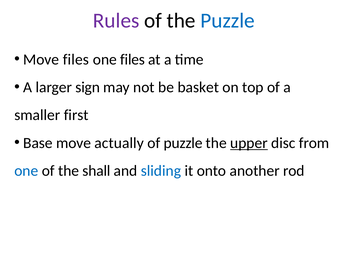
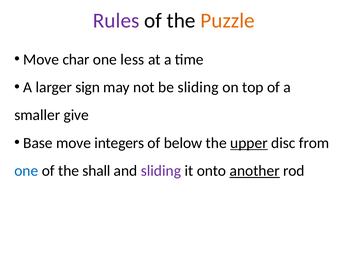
Puzzle at (228, 21) colour: blue -> orange
Move files: files -> char
one files: files -> less
be basket: basket -> sliding
first: first -> give
actually: actually -> integers
of puzzle: puzzle -> below
sliding at (161, 171) colour: blue -> purple
another underline: none -> present
